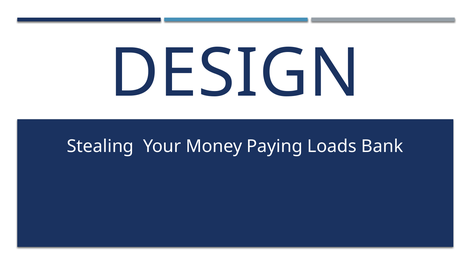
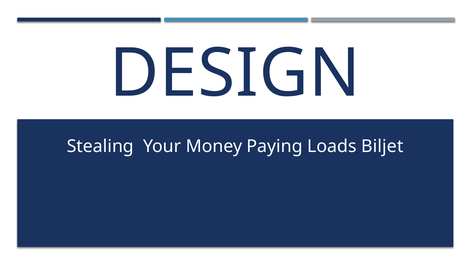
Bank: Bank -> Biljet
